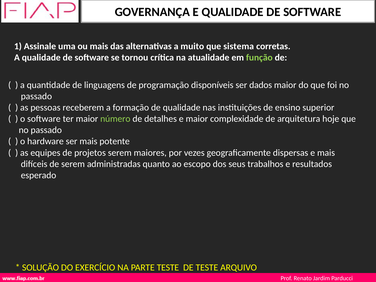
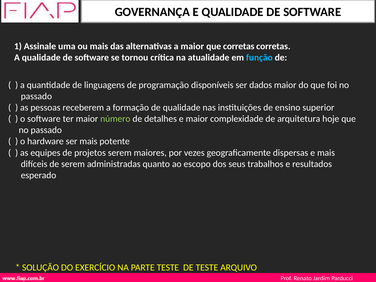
a muito: muito -> maior
que sistema: sistema -> corretas
função colour: light green -> light blue
